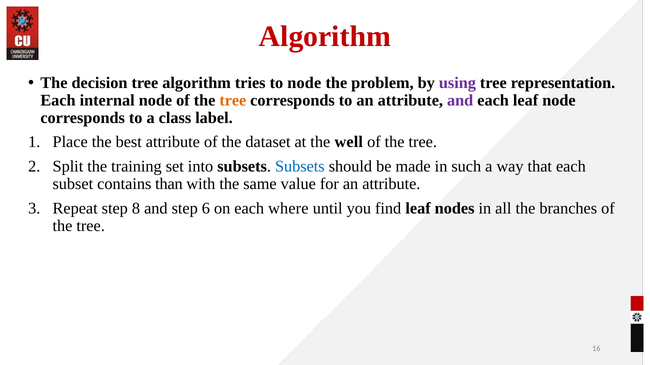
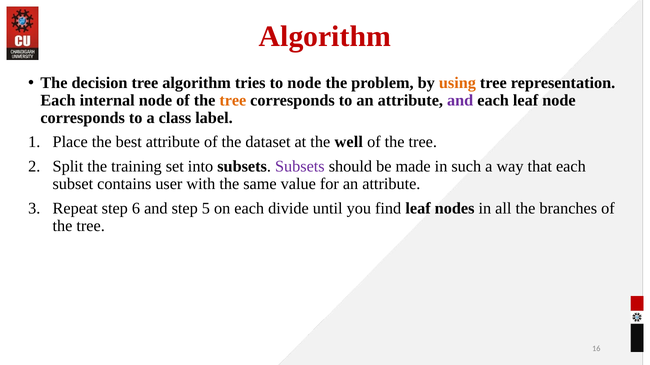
using colour: purple -> orange
Subsets at (300, 167) colour: blue -> purple
than: than -> user
8: 8 -> 6
6: 6 -> 5
where: where -> divide
